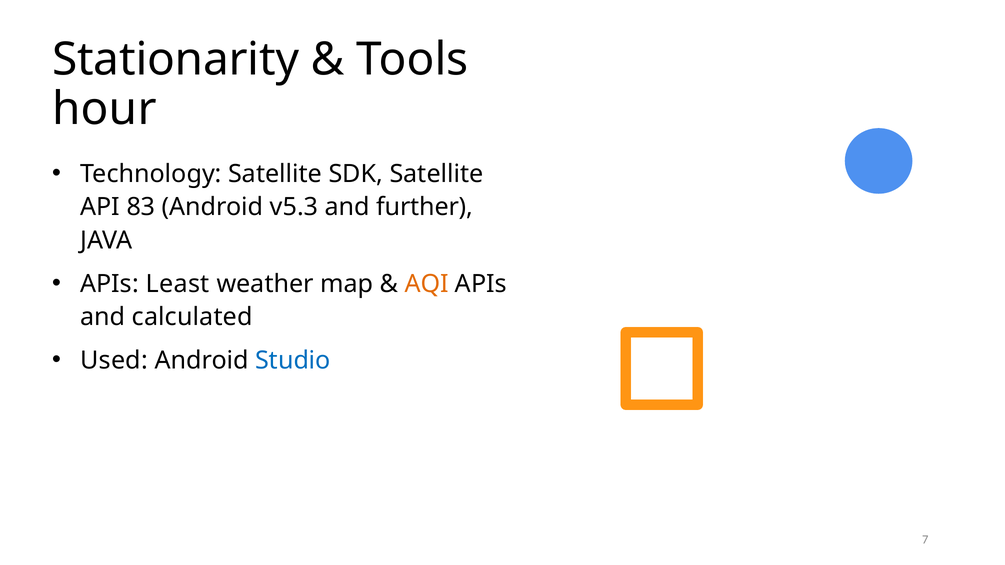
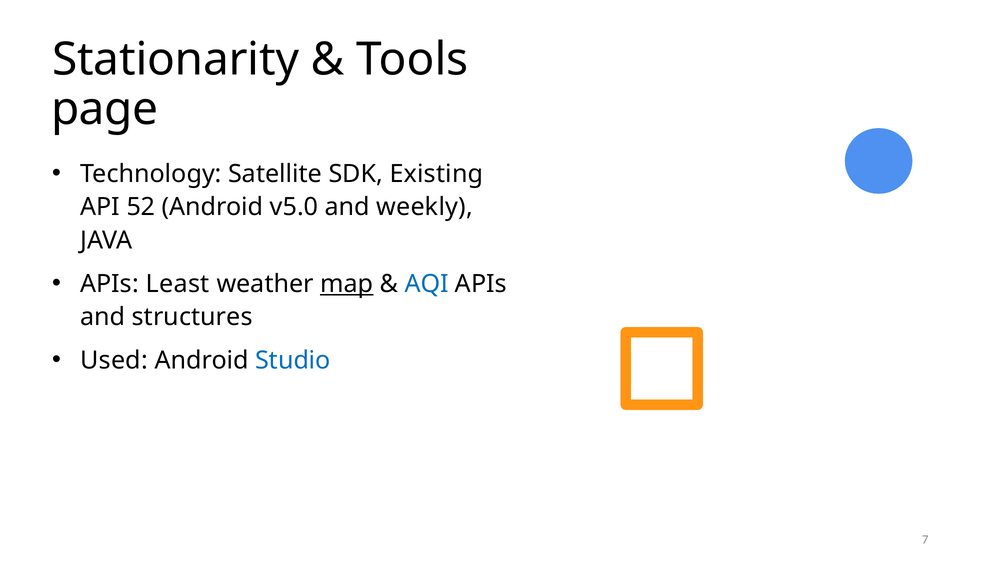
hour: hour -> page
SDK Satellite: Satellite -> Existing
83: 83 -> 52
v5.3: v5.3 -> v5.0
further: further -> weekly
map underline: none -> present
AQI colour: orange -> blue
calculated: calculated -> structures
